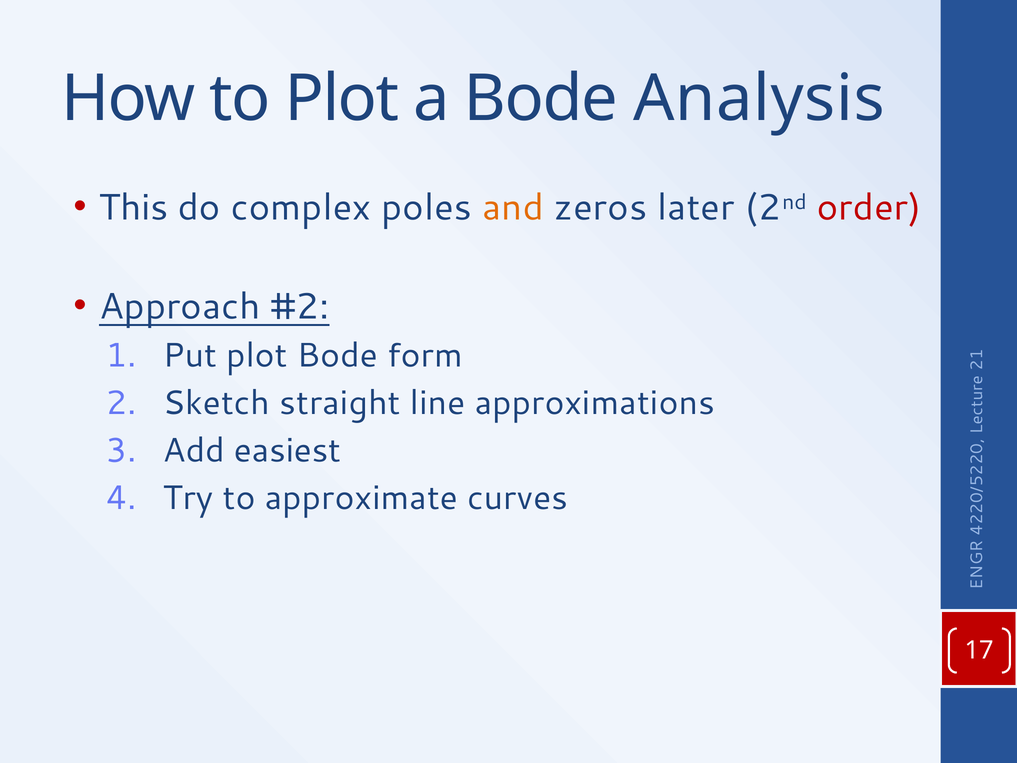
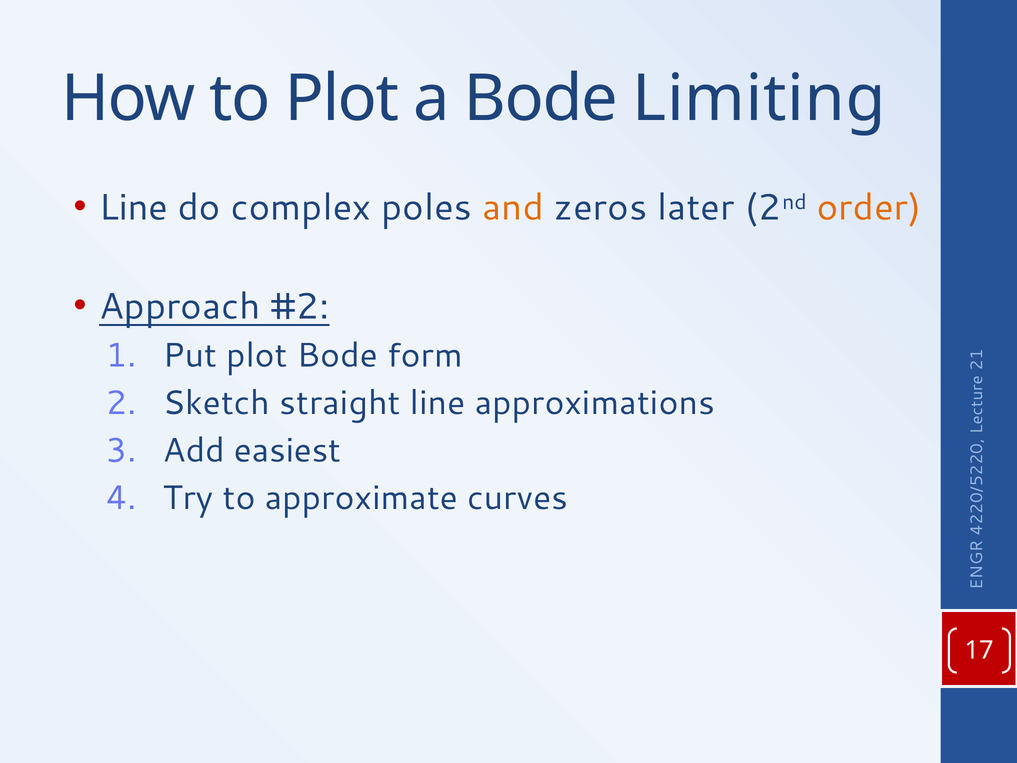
Analysis: Analysis -> Limiting
This at (134, 208): This -> Line
order colour: red -> orange
